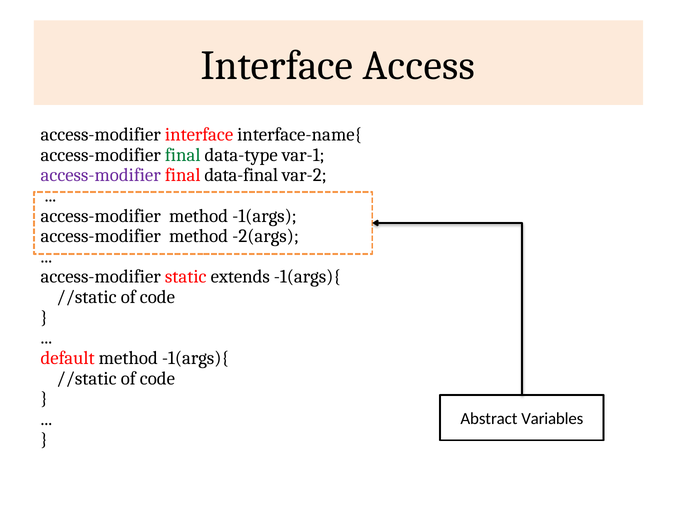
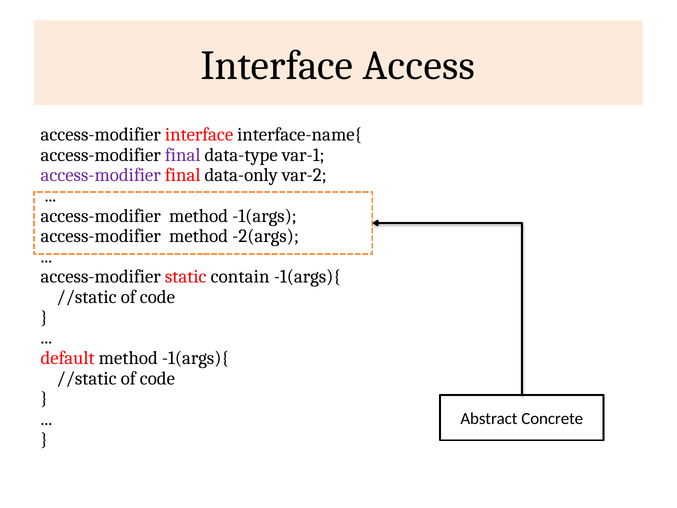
final at (183, 155) colour: green -> purple
data-final: data-final -> data-only
extends: extends -> contain
Variables: Variables -> Concrete
